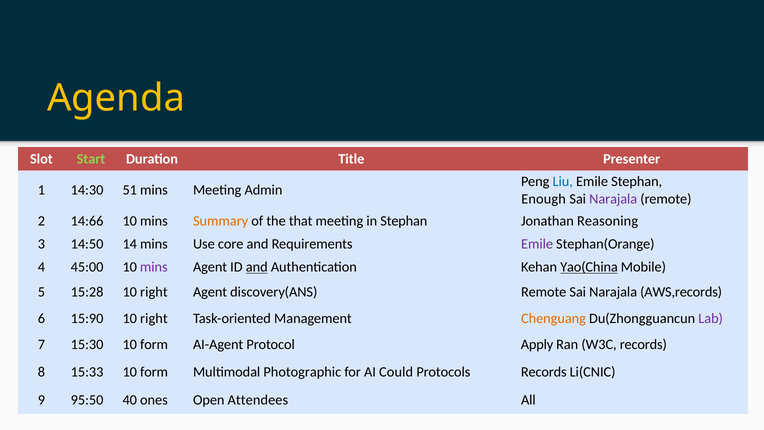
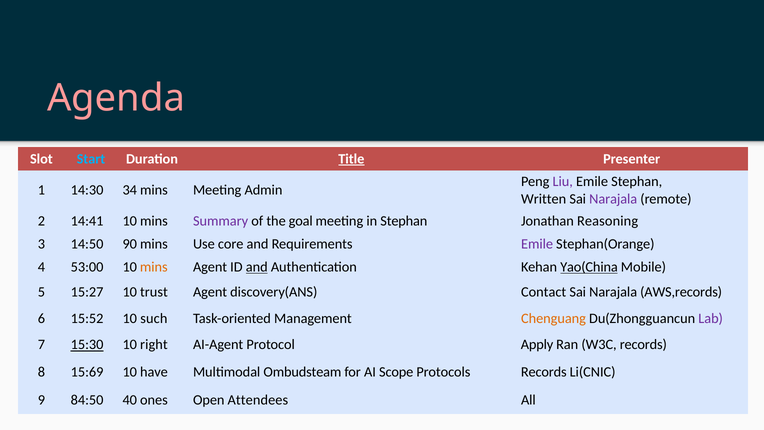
Agenda colour: yellow -> pink
Start colour: light green -> light blue
Title underline: none -> present
Liu colour: blue -> purple
51: 51 -> 34
Enough: Enough -> Written
14:66: 14:66 -> 14:41
Summary colour: orange -> purple
that: that -> goal
14: 14 -> 90
45:00: 45:00 -> 53:00
mins at (154, 267) colour: purple -> orange
15:28: 15:28 -> 15:27
right at (154, 292): right -> trust
discovery(ANS Remote: Remote -> Contact
15:90: 15:90 -> 15:52
right at (154, 318): right -> such
15:30 underline: none -> present
form at (154, 345): form -> right
15:33: 15:33 -> 15:69
form at (154, 372): form -> have
Photographic: Photographic -> Ombudsteam
Could: Could -> Scope
95:50: 95:50 -> 84:50
